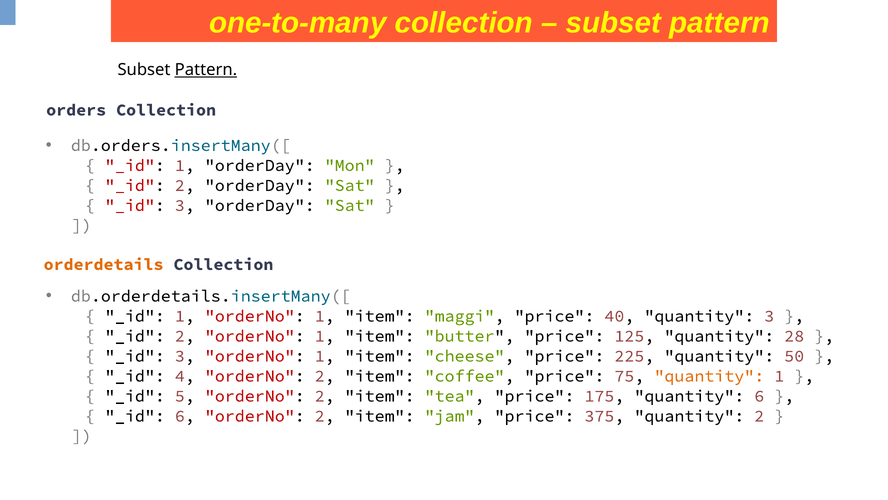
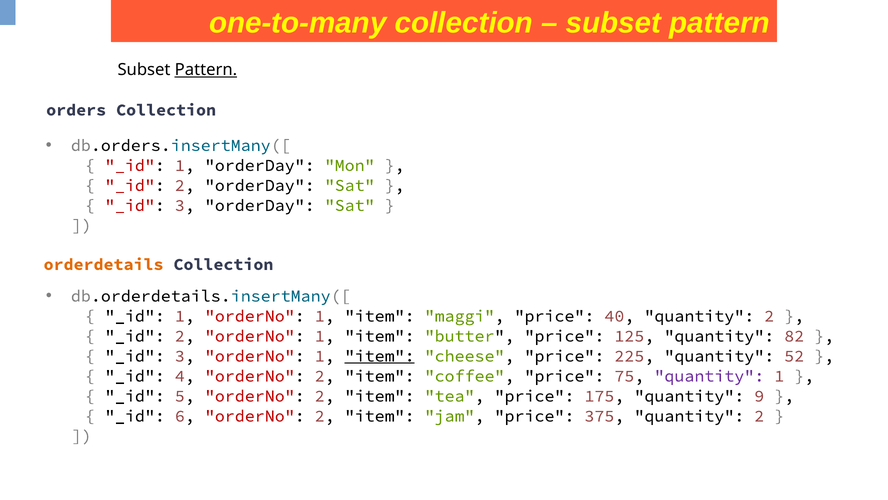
40 quantity 3: 3 -> 2
28: 28 -> 82
item at (380, 356) underline: none -> present
50: 50 -> 52
quantity at (709, 376) colour: orange -> purple
quantity 6: 6 -> 9
